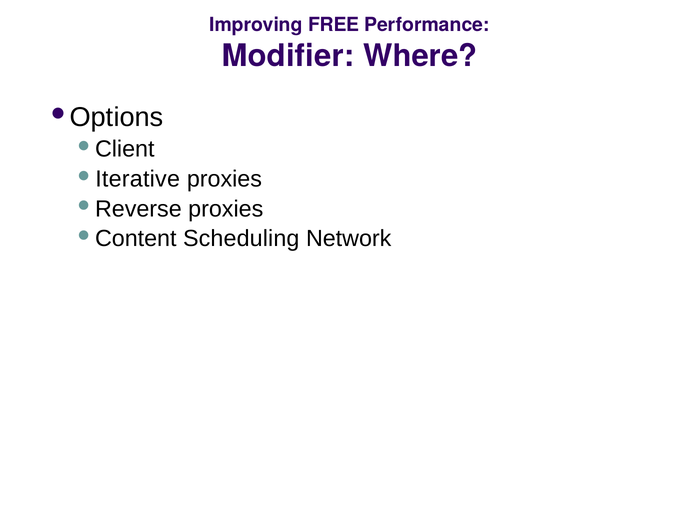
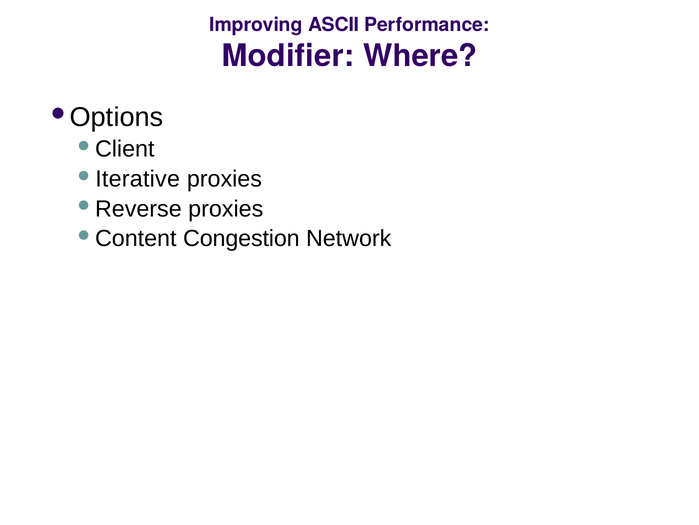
FREE: FREE -> ASCII
Scheduling: Scheduling -> Congestion
